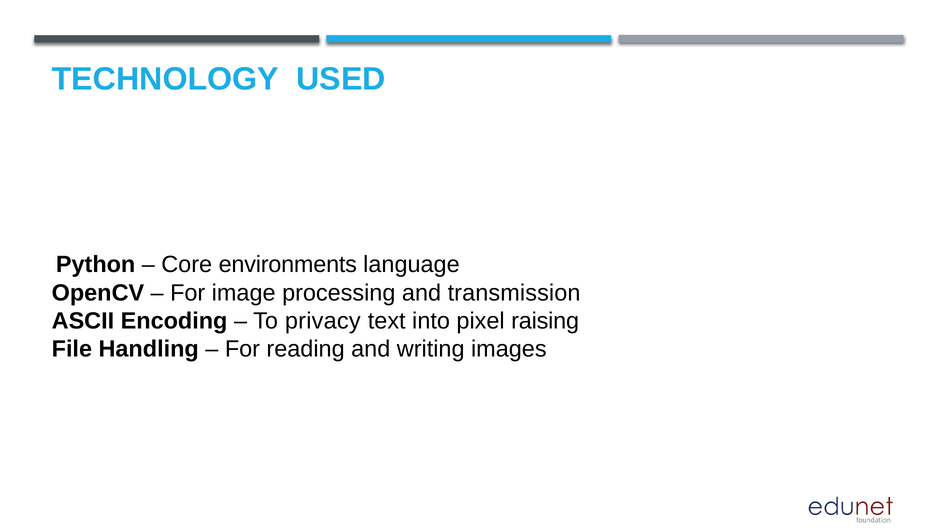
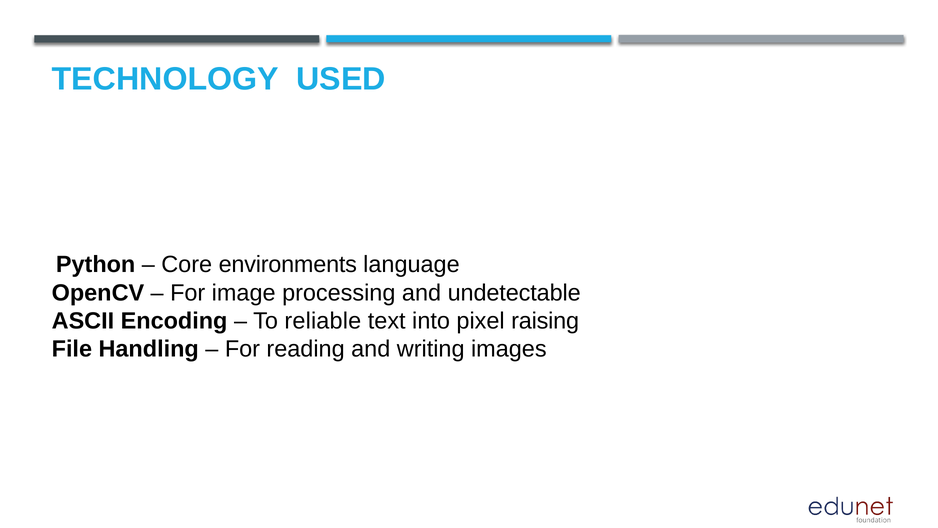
transmission: transmission -> undetectable
privacy: privacy -> reliable
